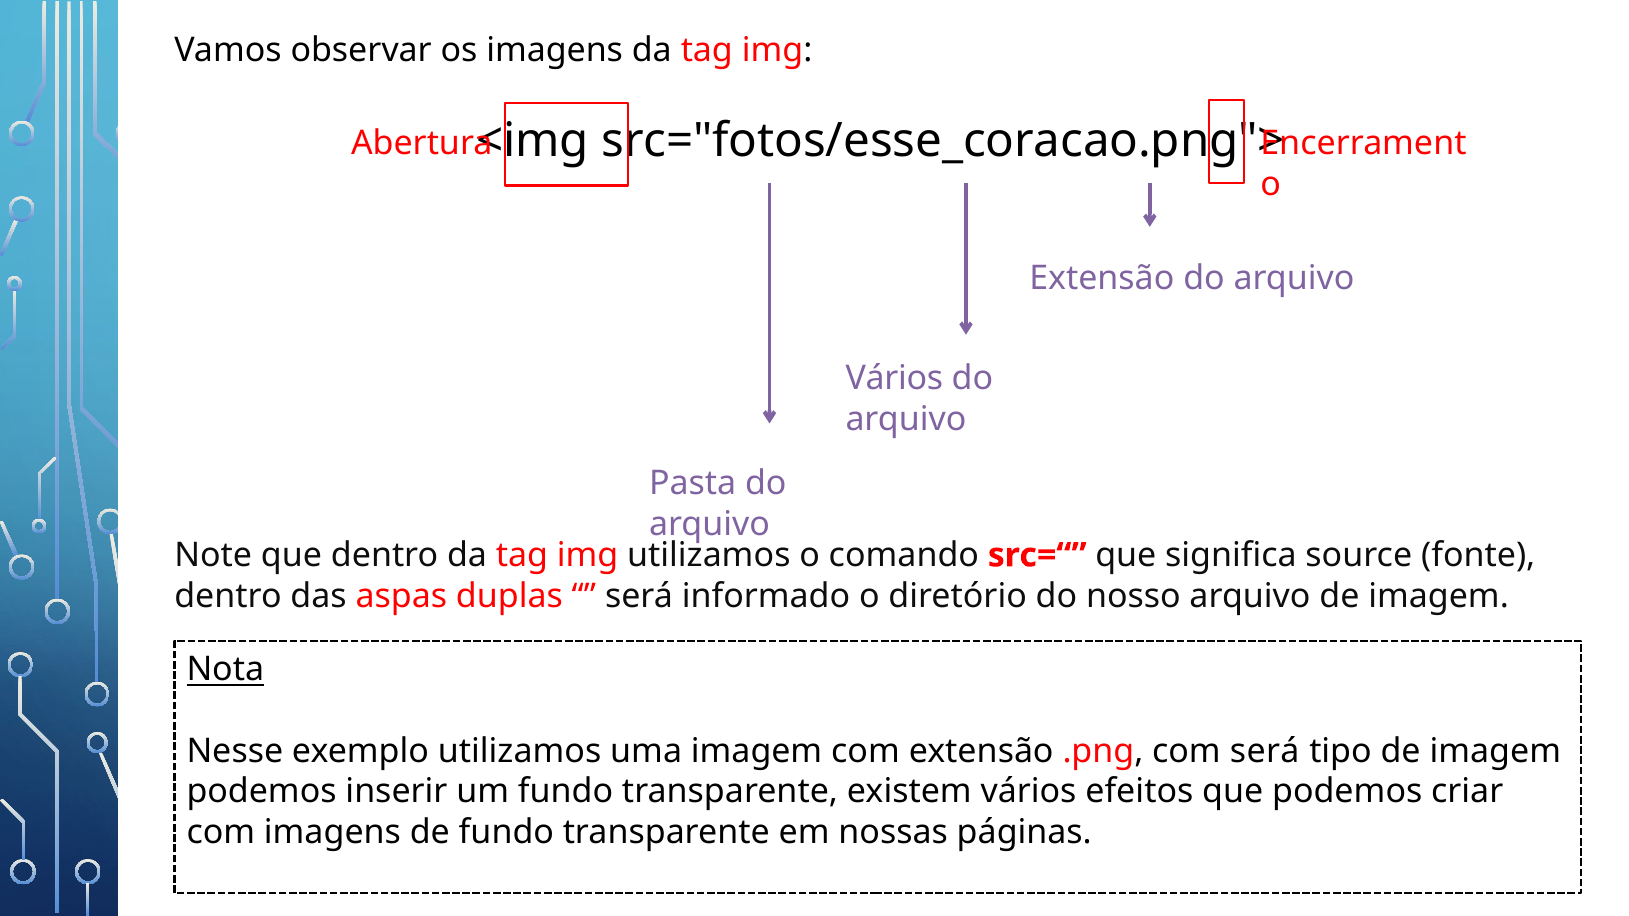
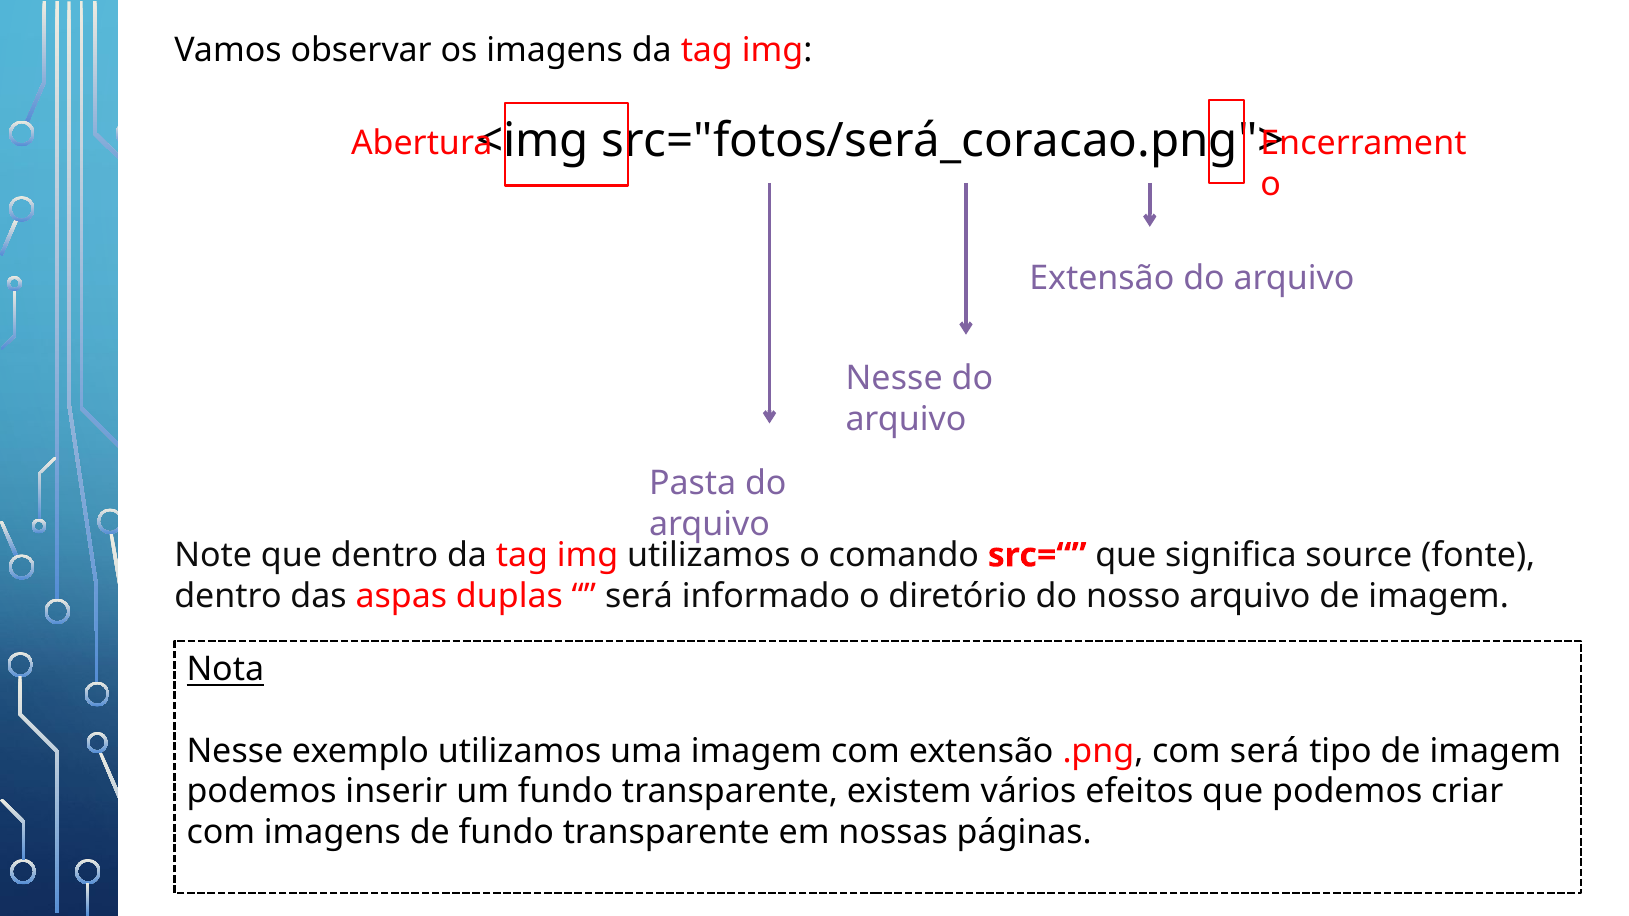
src="fotos/esse_coracao.png">: src="fotos/esse_coracao.png"> -> src="fotos/será_coracao.png">
Vários at (894, 379): Vários -> Nesse
